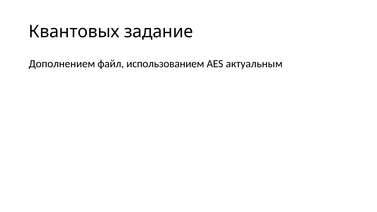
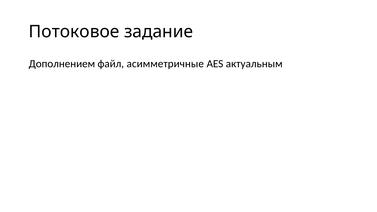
Квантовых: Квантовых -> Потоковое
использованием: использованием -> асимметричные
